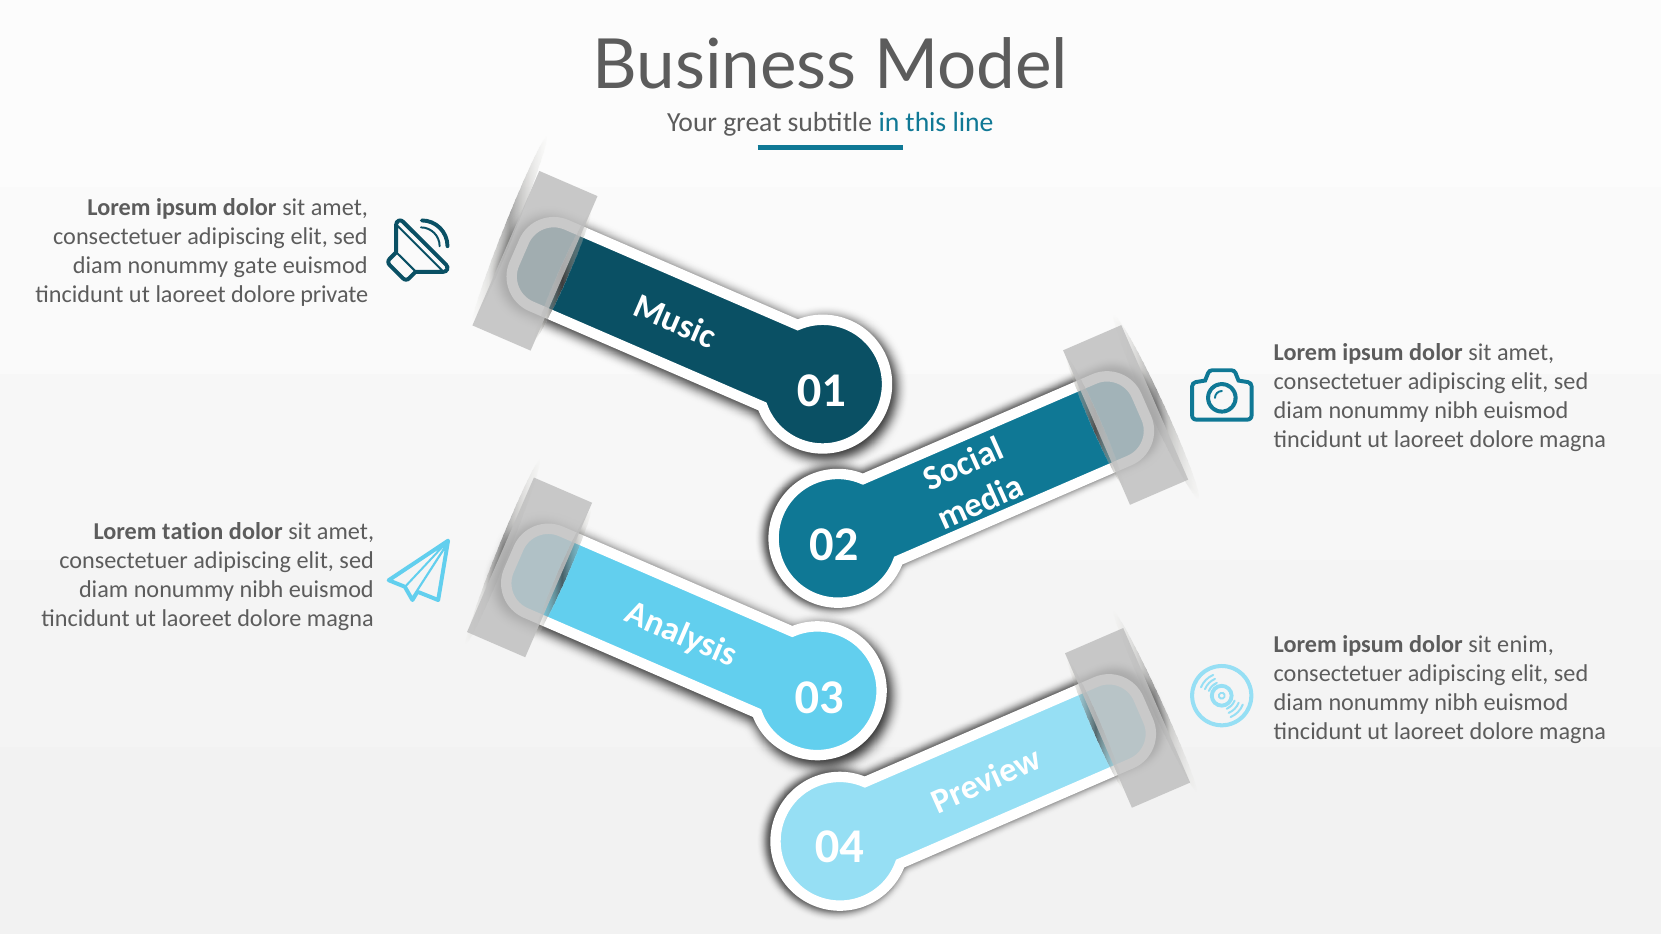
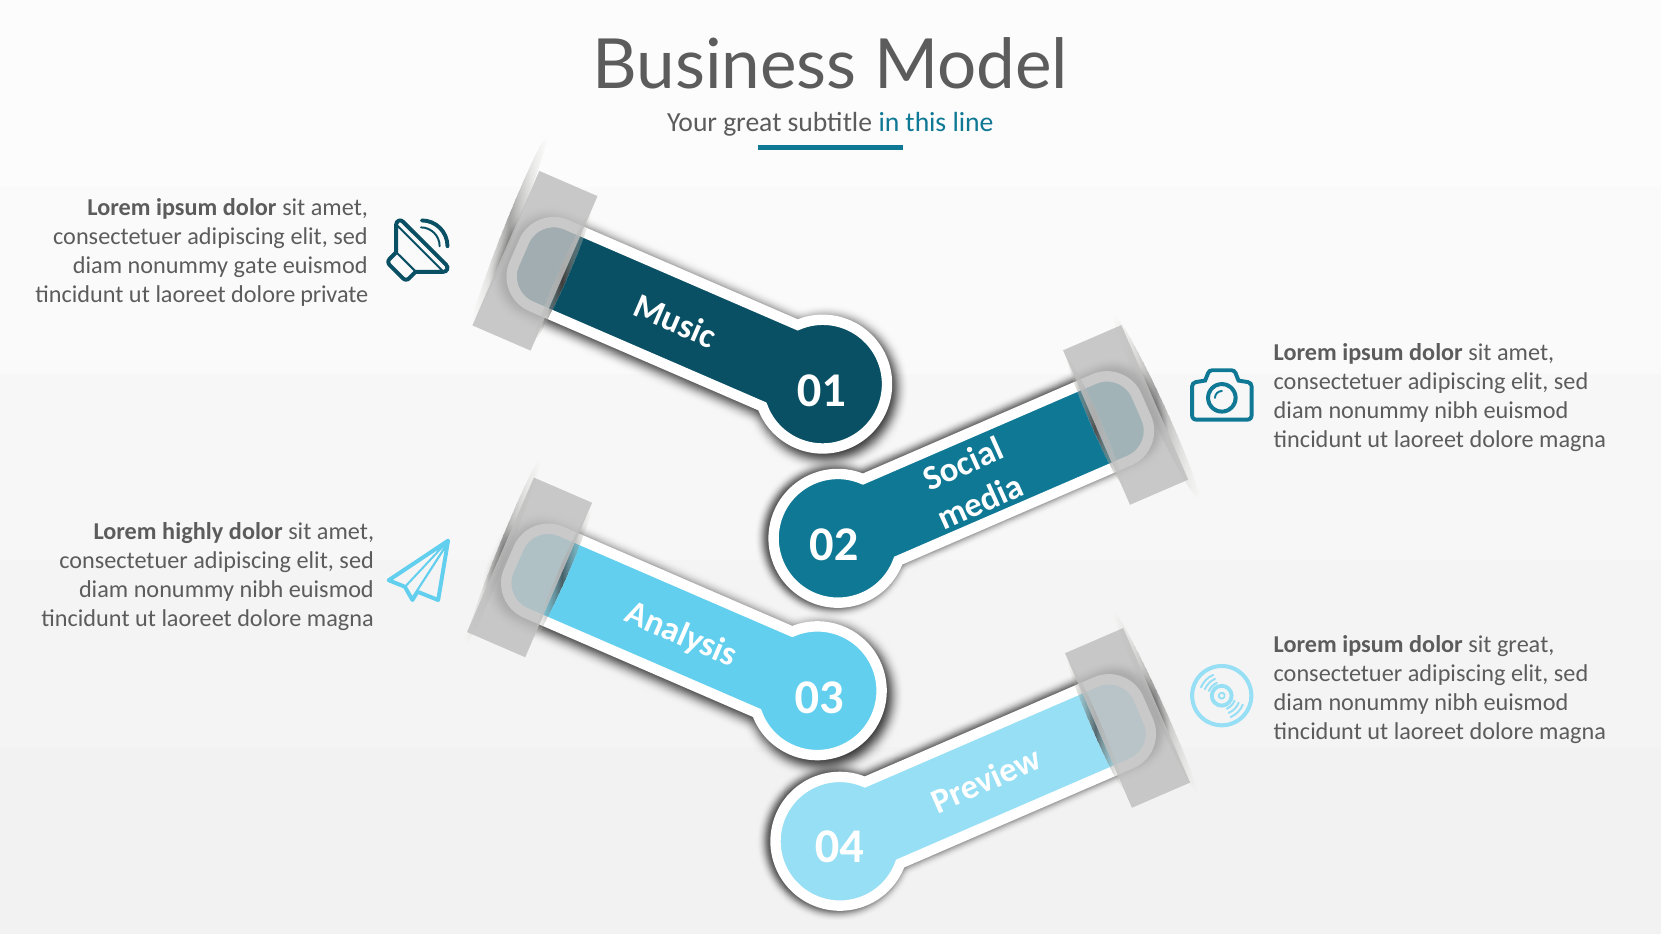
tation: tation -> highly
sit enim: enim -> great
